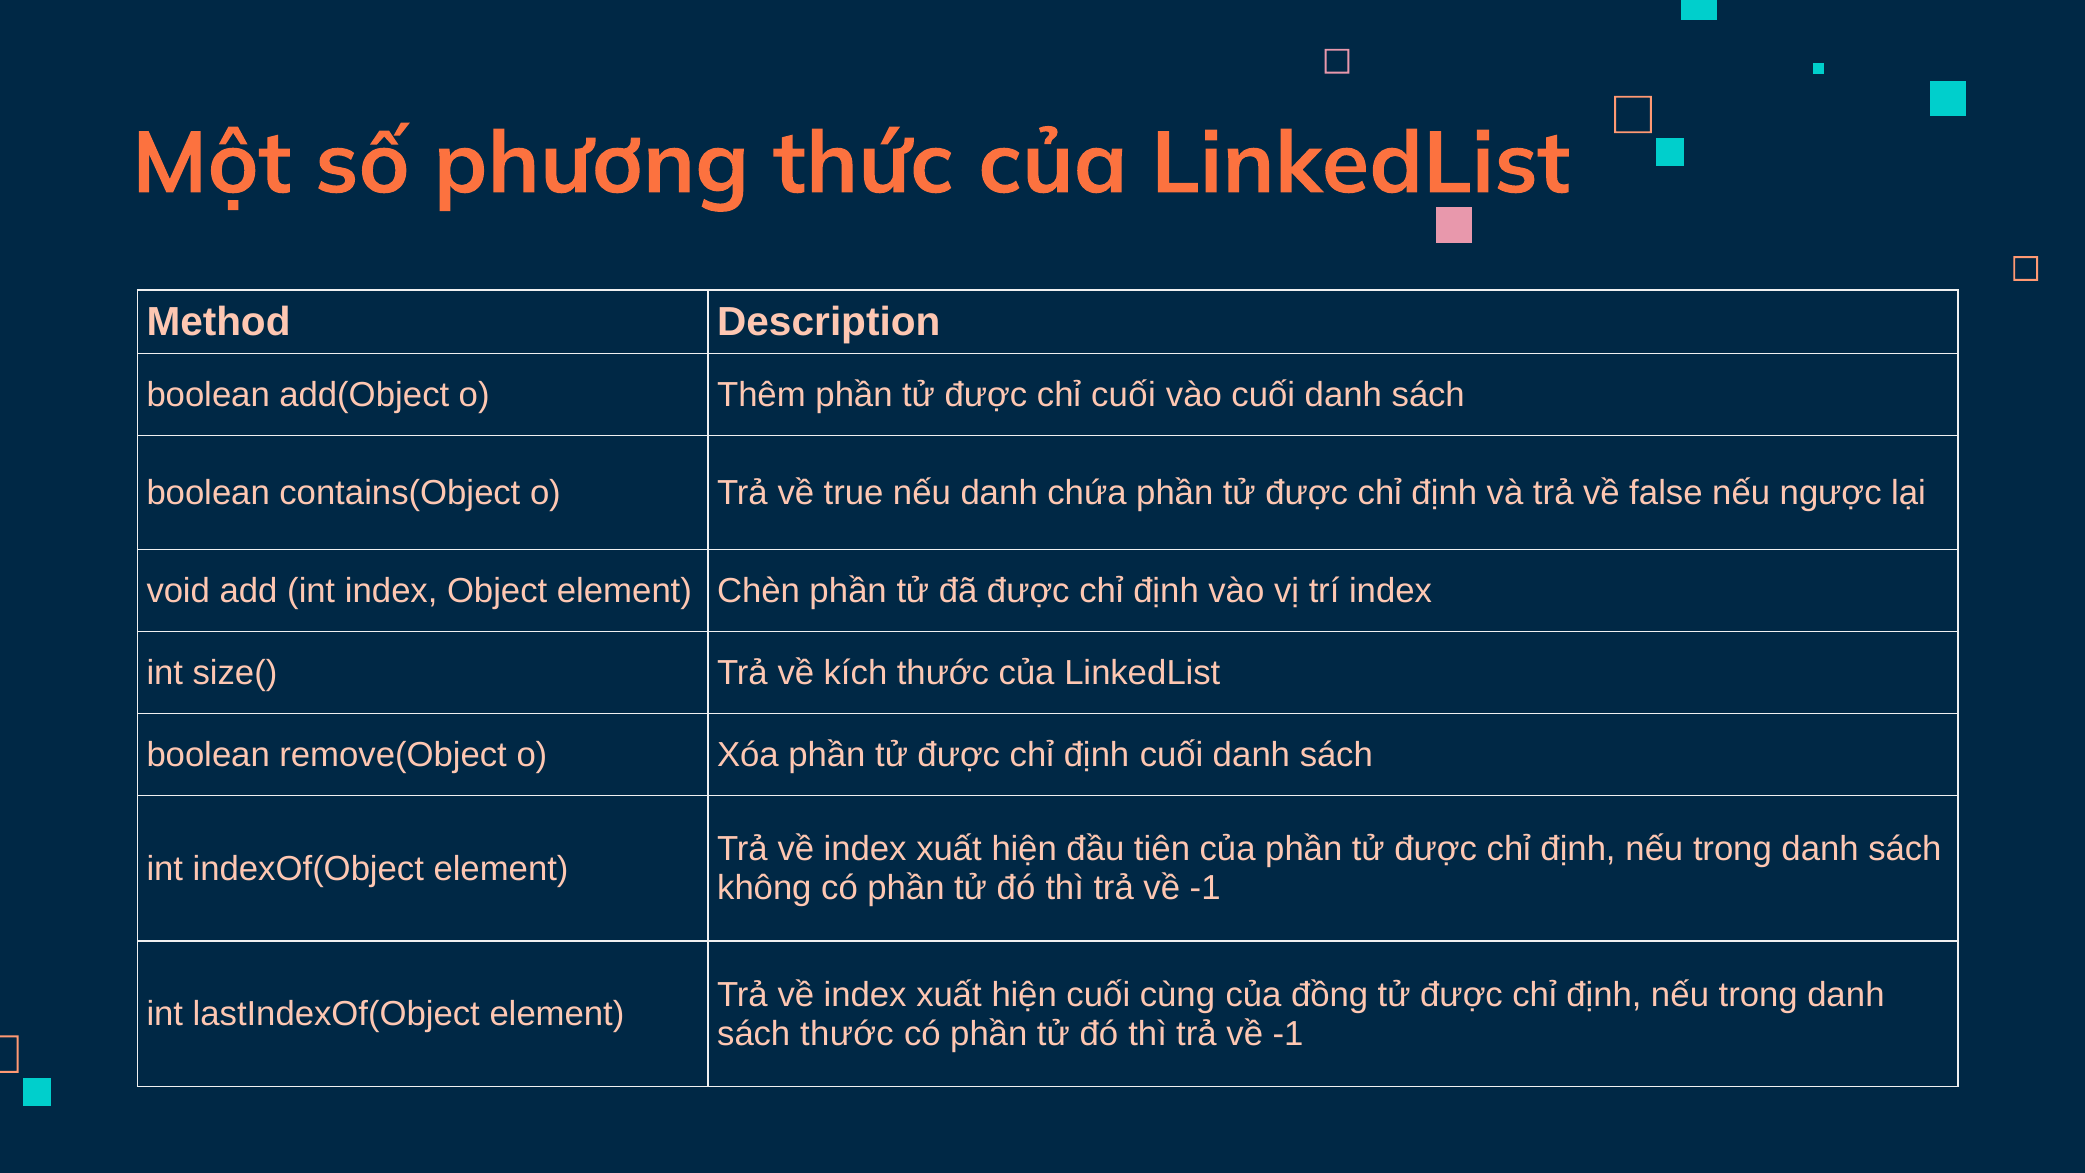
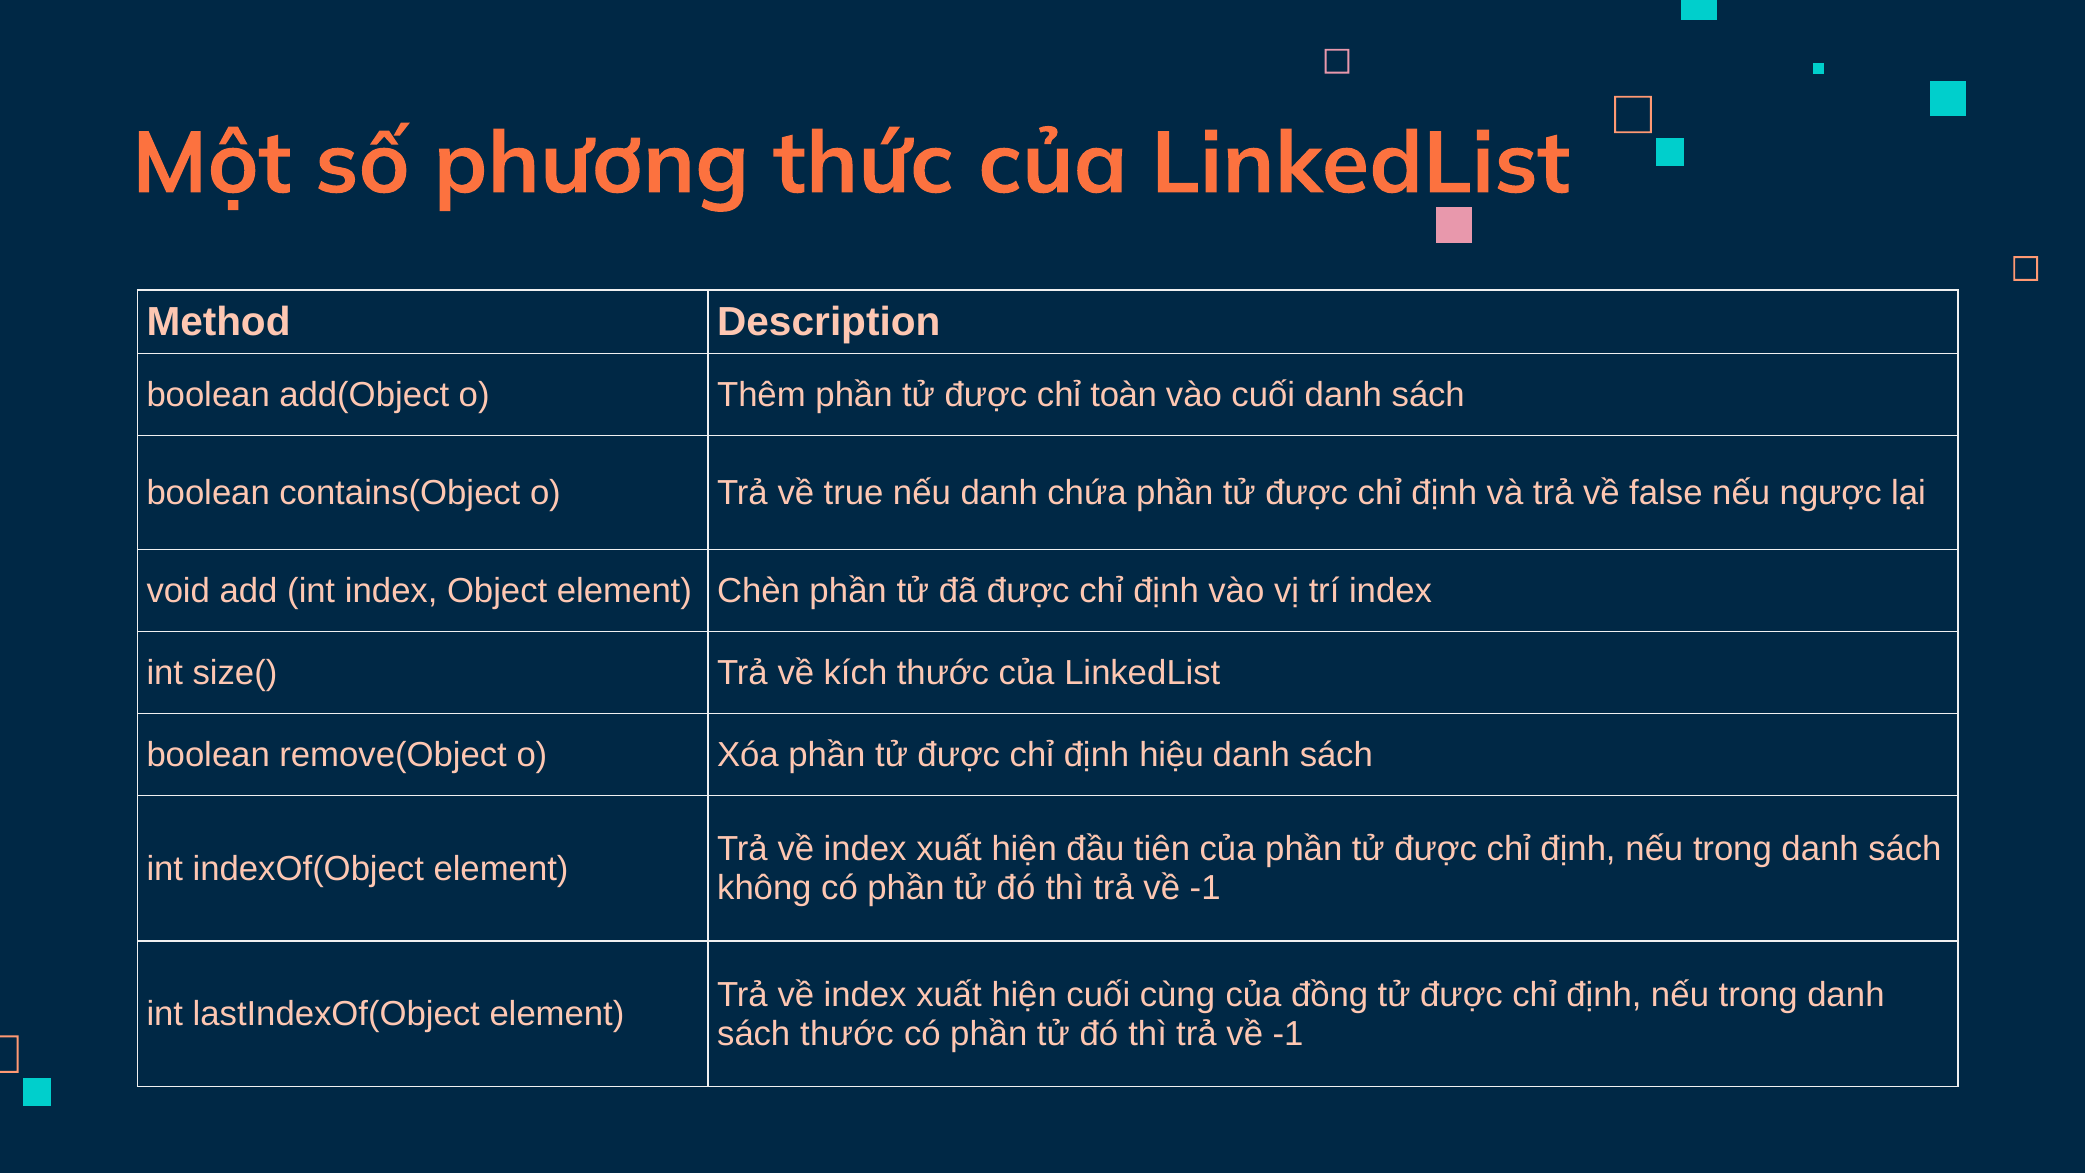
chỉ cuối: cuối -> toàn
định cuối: cuối -> hiệu
